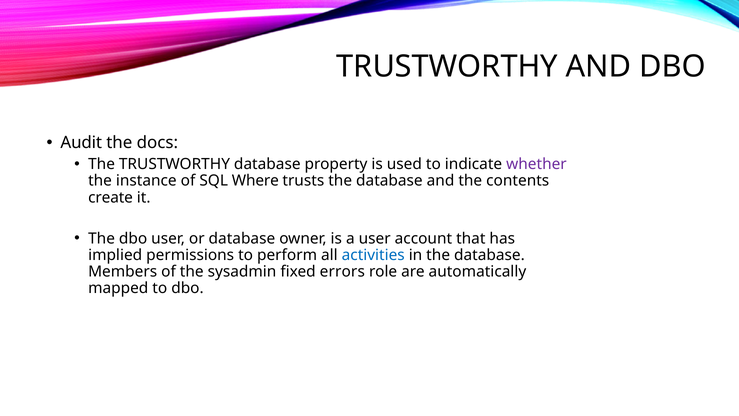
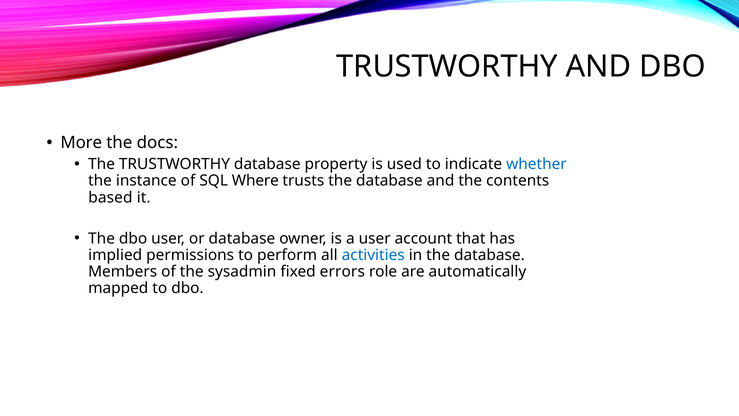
Audit: Audit -> More
whether colour: purple -> blue
create: create -> based
